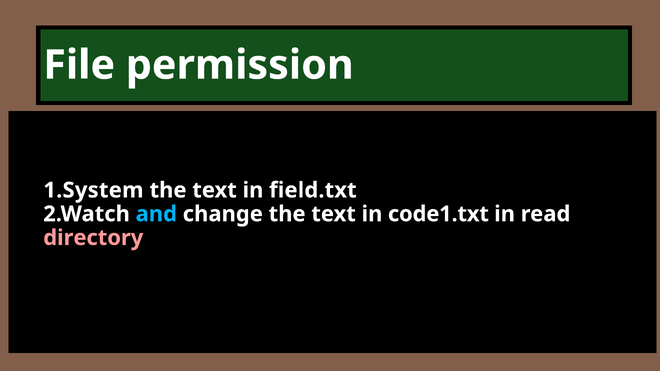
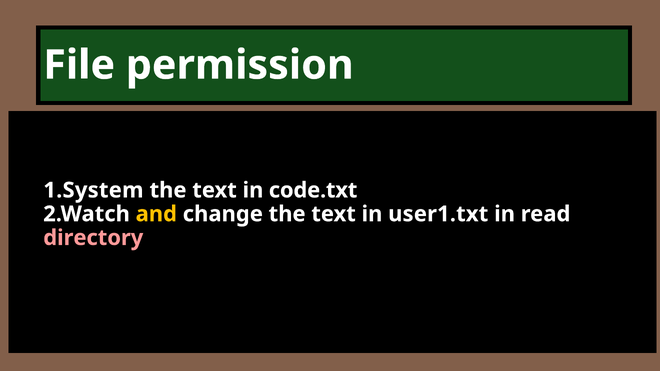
field.txt: field.txt -> code.txt
and colour: light blue -> yellow
code1.txt: code1.txt -> user1.txt
